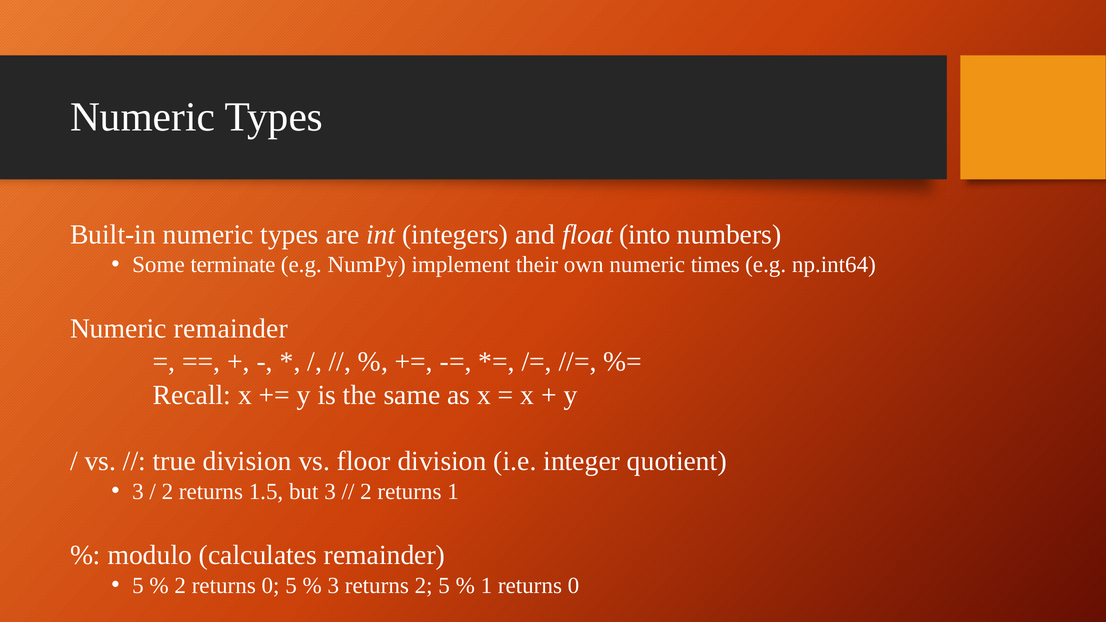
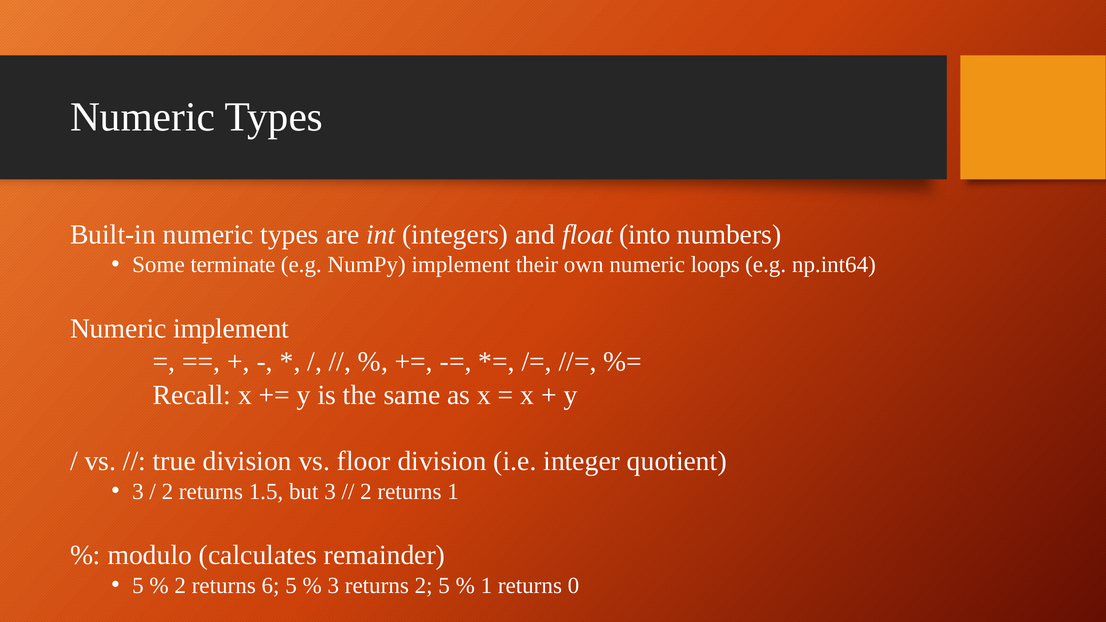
times: times -> loops
Numeric remainder: remainder -> implement
2 returns 0: 0 -> 6
